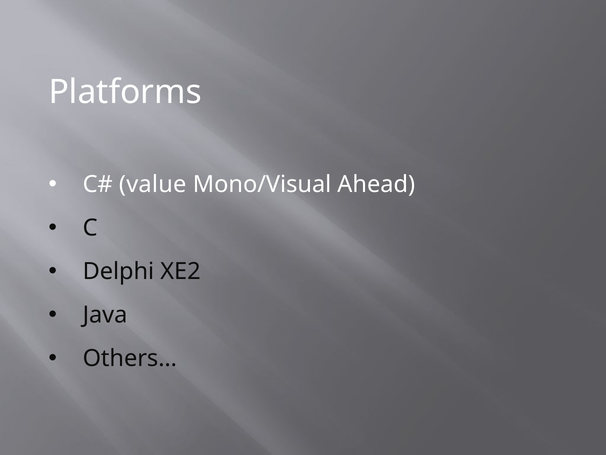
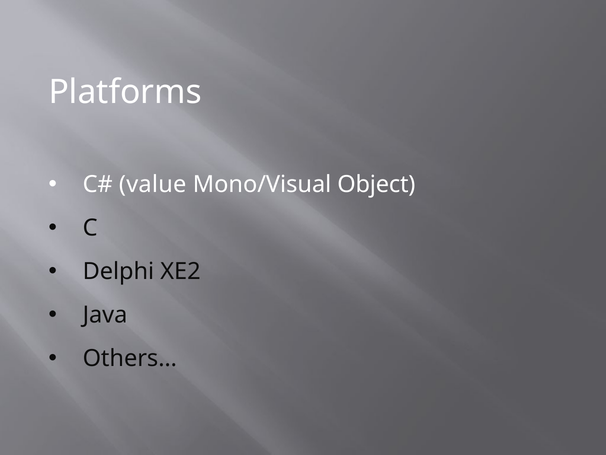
Ahead: Ahead -> Object
